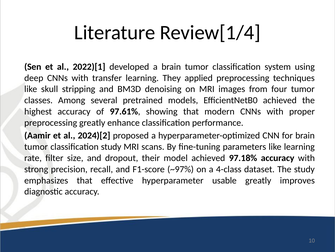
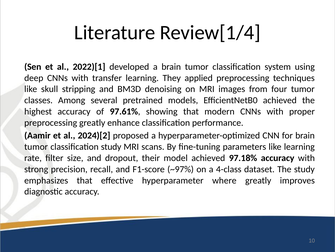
usable: usable -> where
